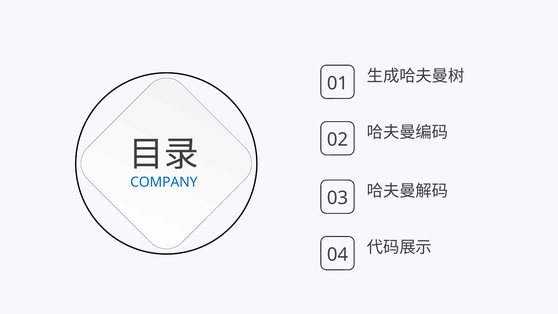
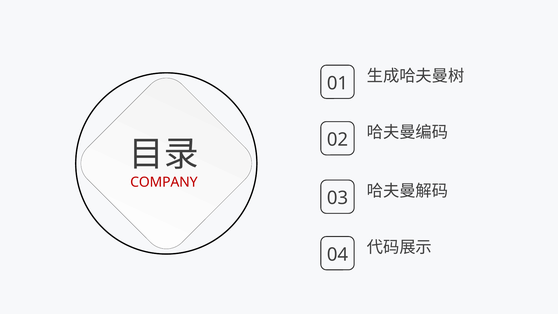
COMPANY colour: blue -> red
